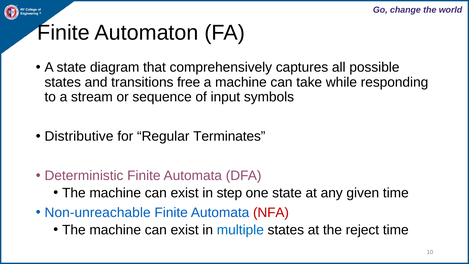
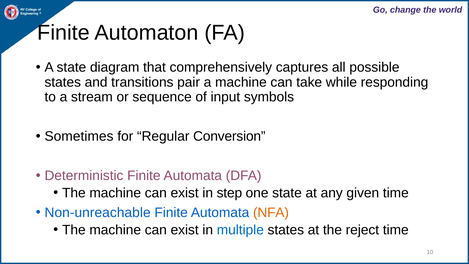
free: free -> pair
Distributive: Distributive -> Sometimes
Terminates: Terminates -> Conversion
NFA colour: red -> orange
